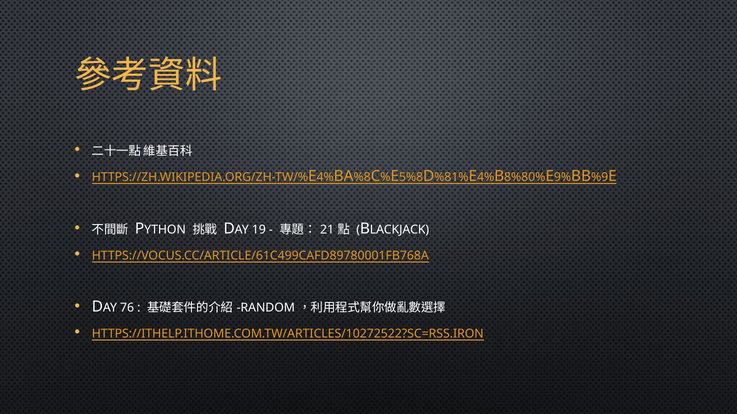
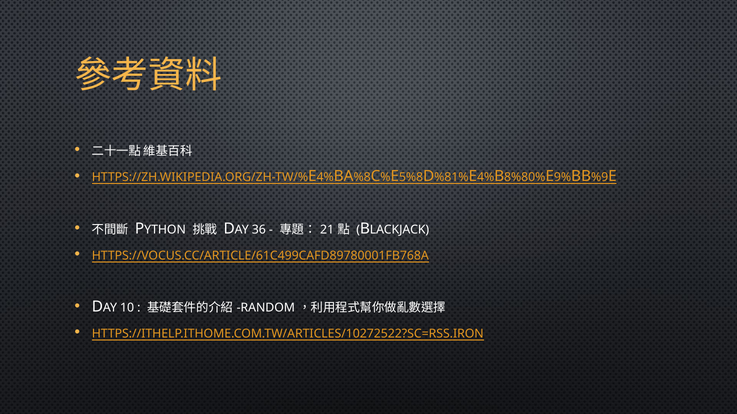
19: 19 -> 36
76: 76 -> 10
